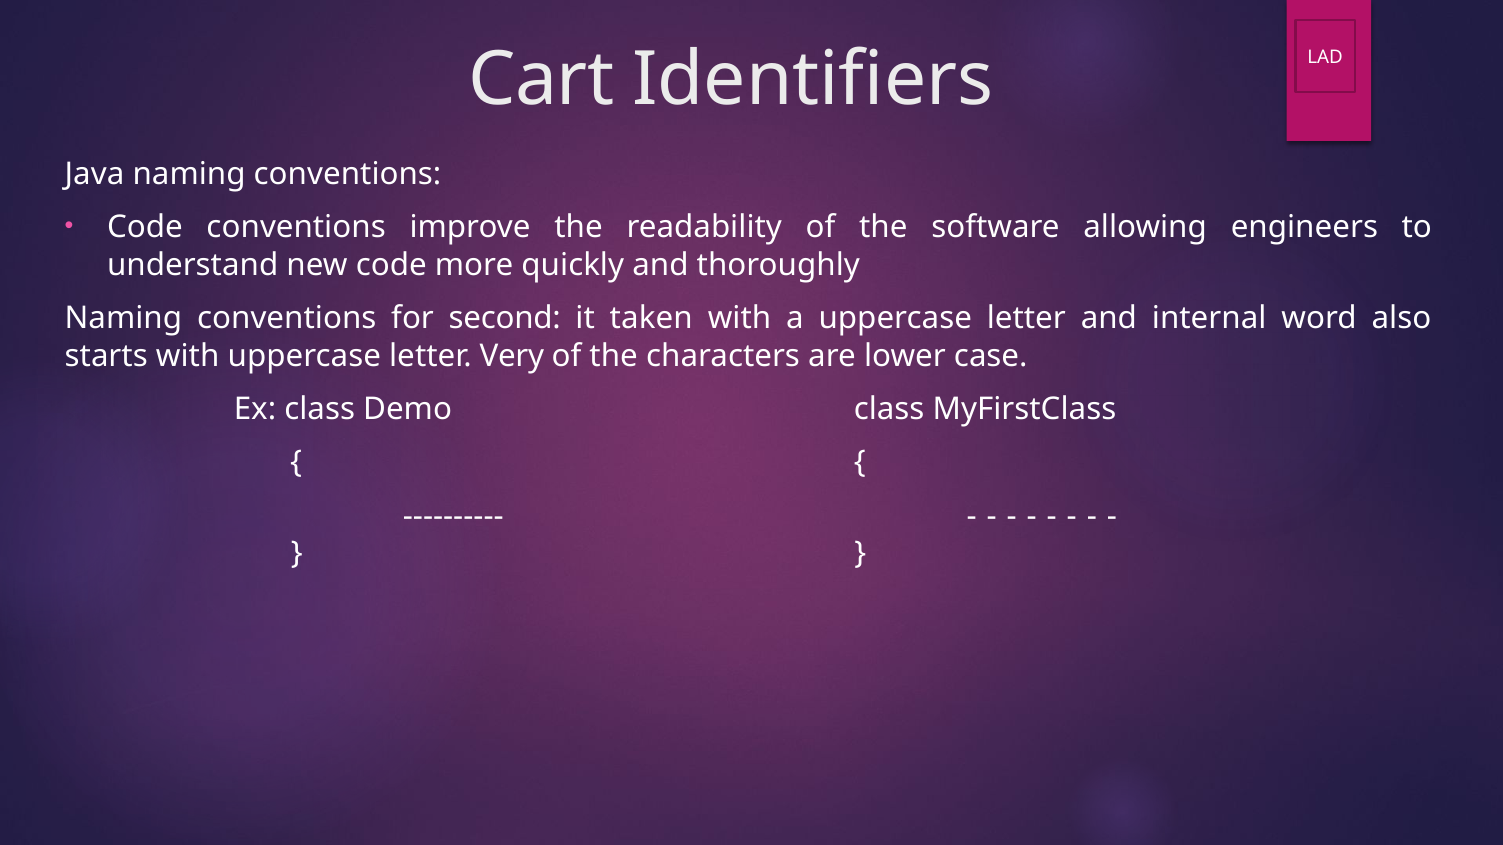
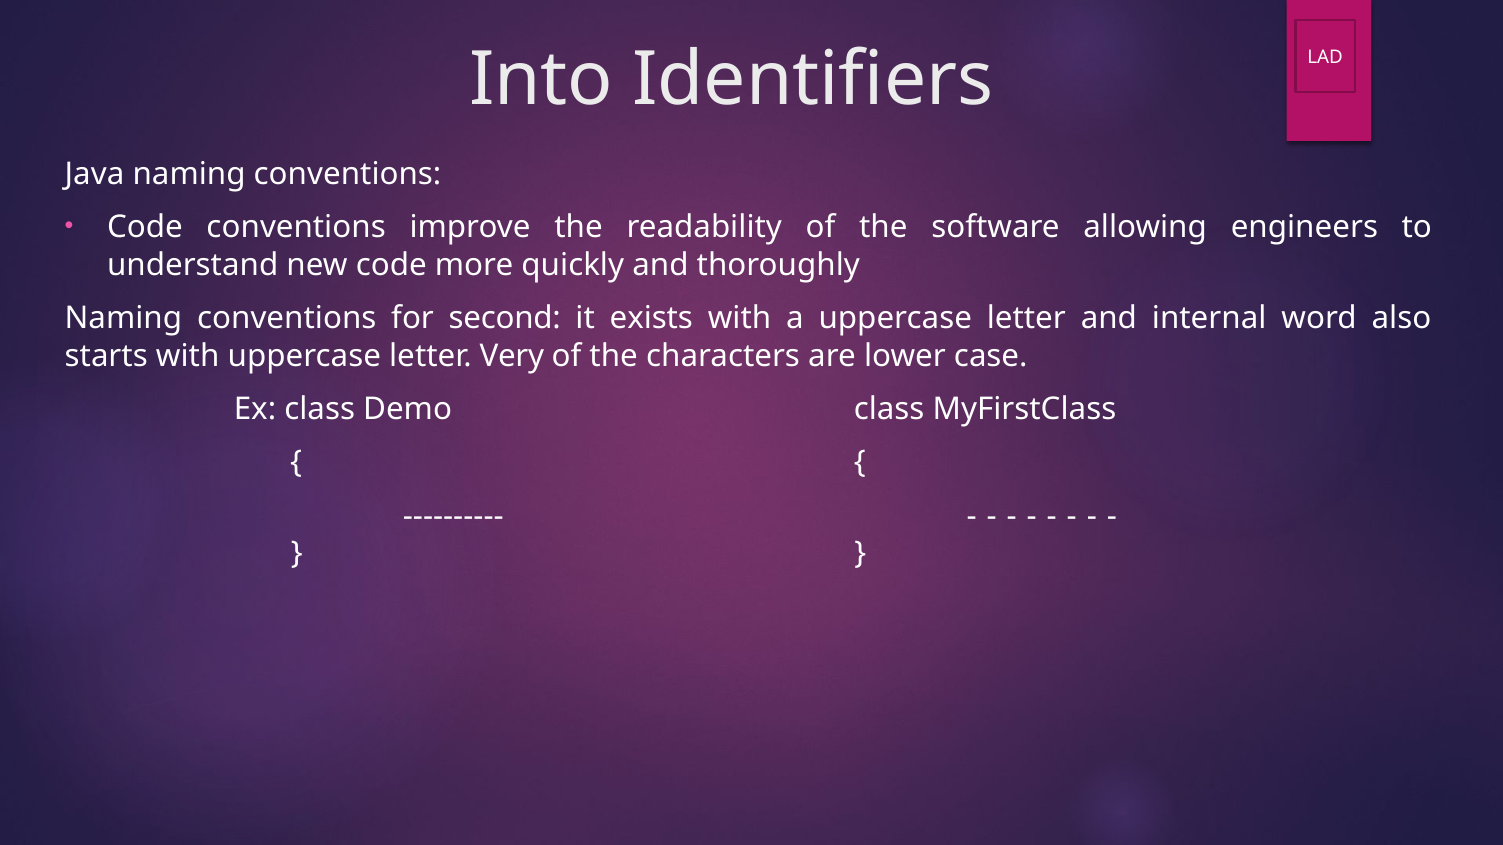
Cart: Cart -> Into
taken: taken -> exists
